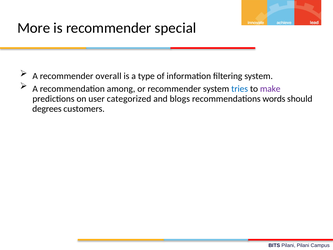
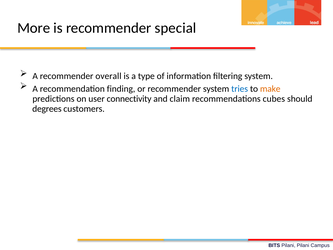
among: among -> finding
make colour: purple -> orange
categorized: categorized -> connectivity
blogs: blogs -> claim
words: words -> cubes
